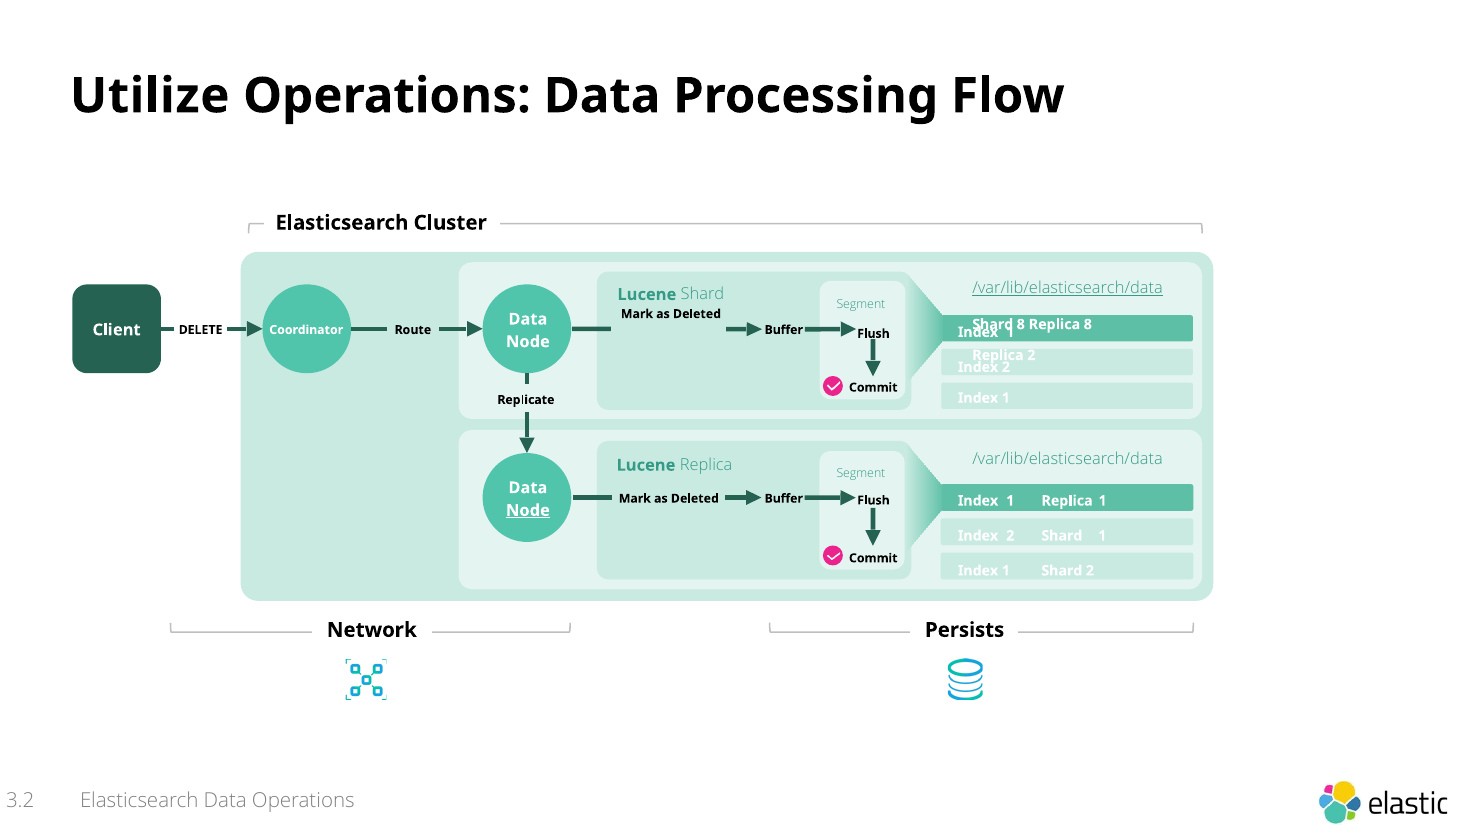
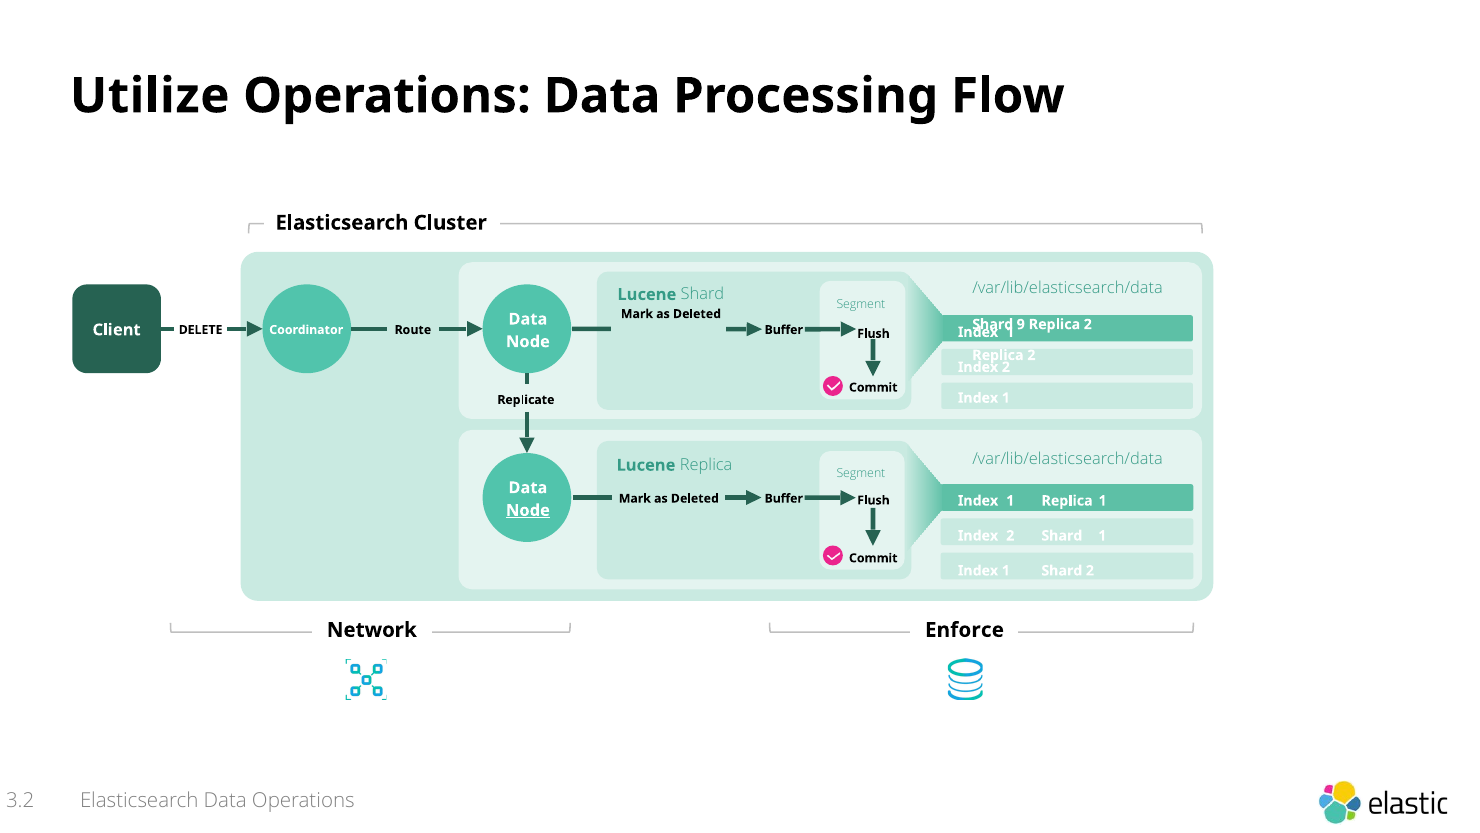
/var/lib/elasticsearch/data at (1068, 288) underline: present -> none
8 at (1021, 324): 8 -> 9
8 at (1088, 324): 8 -> 2
Persists: Persists -> Enforce
